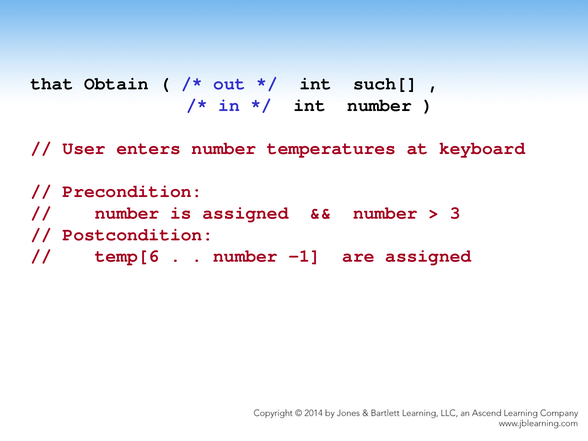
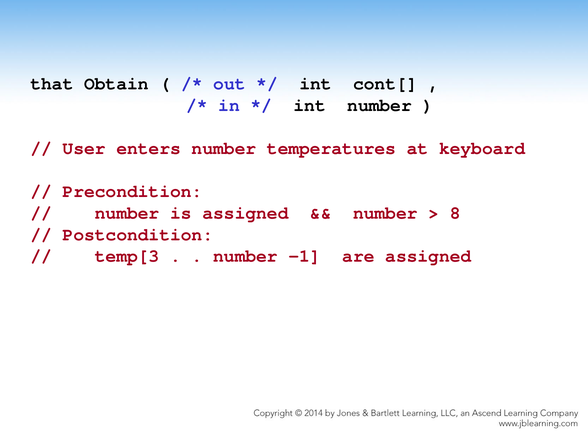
such[: such[ -> cont[
3: 3 -> 8
temp[6: temp[6 -> temp[3
